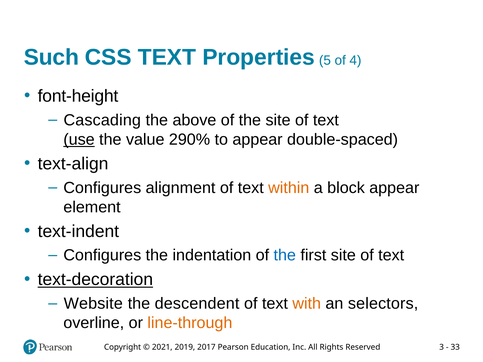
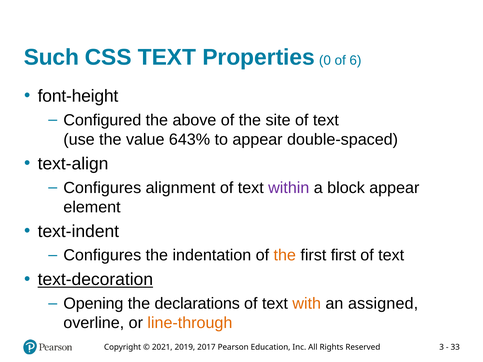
5: 5 -> 0
4: 4 -> 6
Cascading: Cascading -> Configured
use underline: present -> none
290%: 290% -> 643%
within colour: orange -> purple
the at (285, 256) colour: blue -> orange
first site: site -> first
Website: Website -> Opening
descendent: descendent -> declarations
selectors: selectors -> assigned
